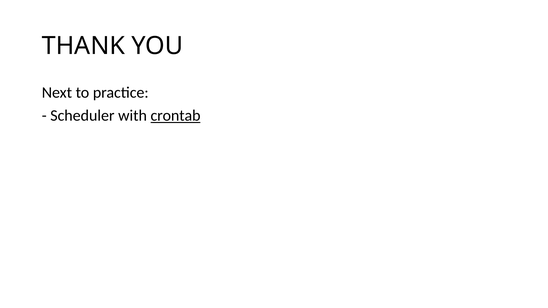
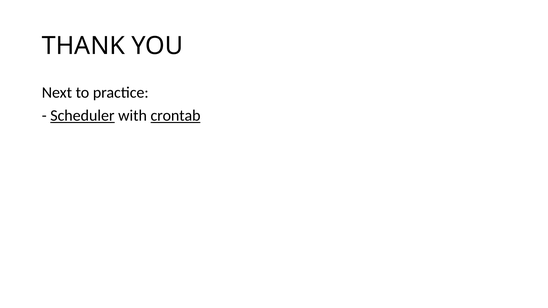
Scheduler underline: none -> present
